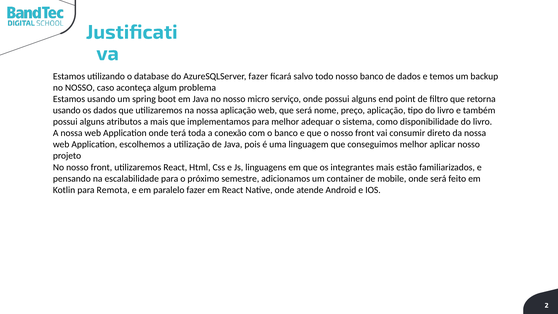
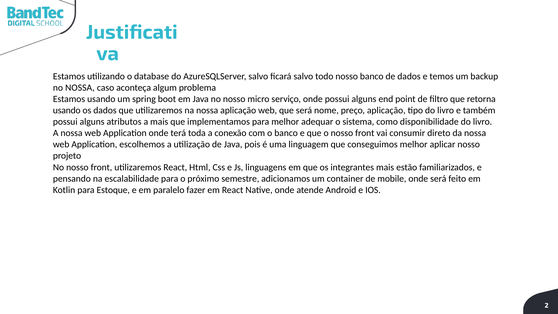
AzureSQLServer fazer: fazer -> salvo
NOSSO at (80, 88): NOSSO -> NOSSA
Remota: Remota -> Estoque
